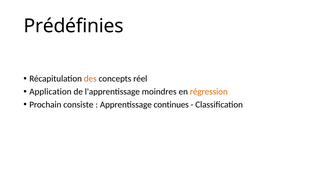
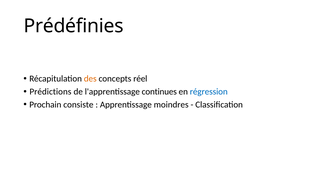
Application: Application -> Prédictions
moindres: moindres -> continues
régression colour: orange -> blue
continues: continues -> moindres
